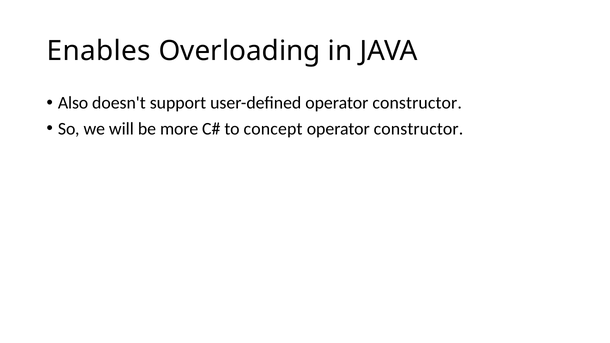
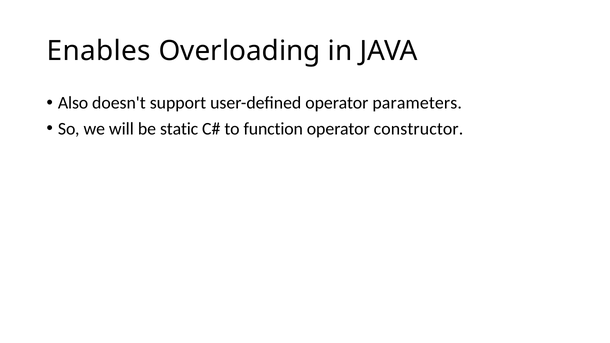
user-defined operator constructor: constructor -> parameters
more: more -> static
concept: concept -> function
